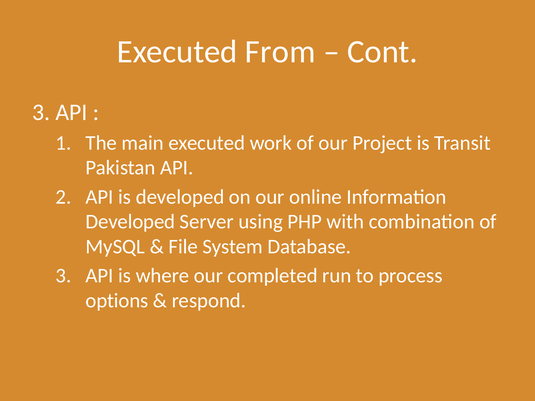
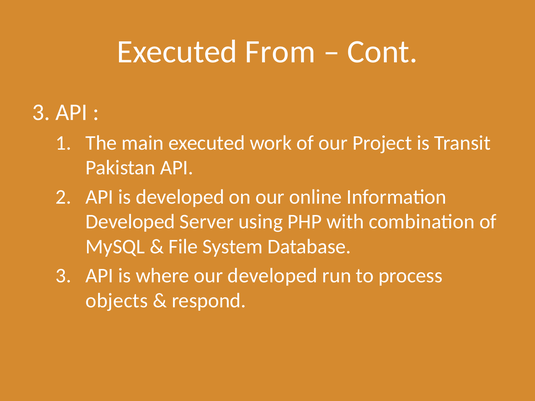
our completed: completed -> developed
options: options -> objects
